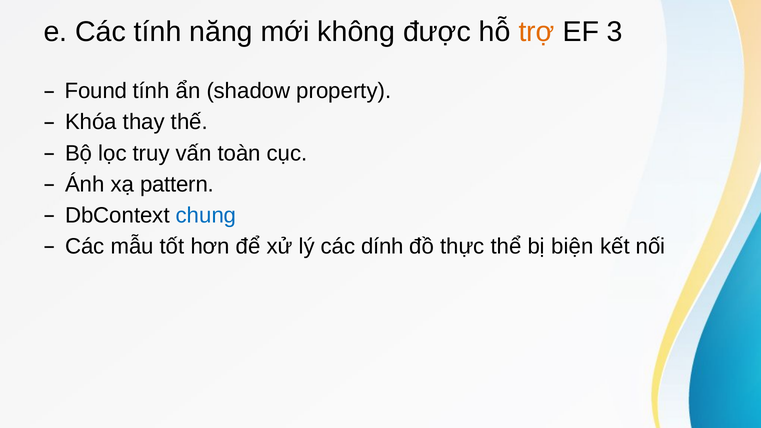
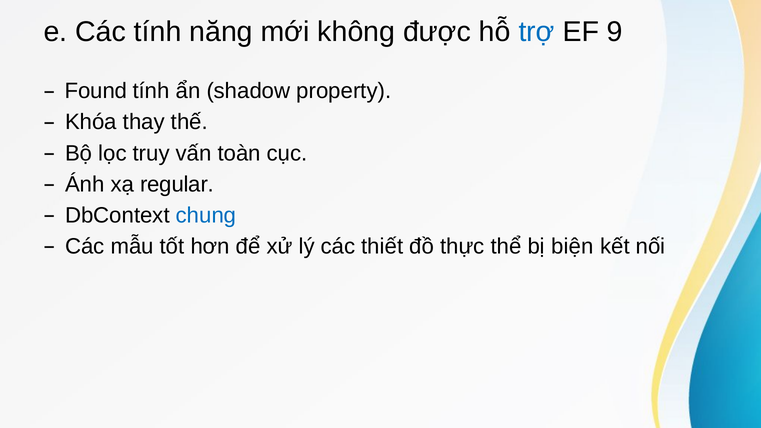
trợ colour: orange -> blue
3: 3 -> 9
pattern: pattern -> regular
dính: dính -> thiết
